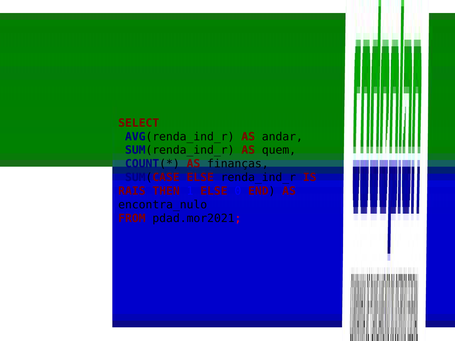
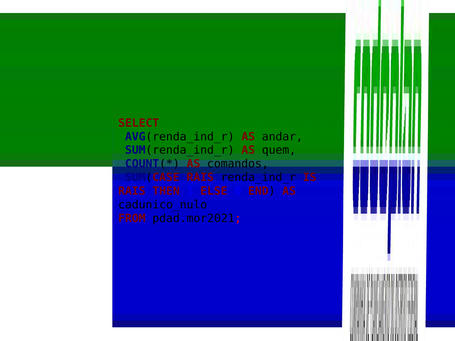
finanças: finanças -> comandos
SUM(CASE ELSE: ELSE -> RAIS
encontra_nulo: encontra_nulo -> cadunico_nulo
